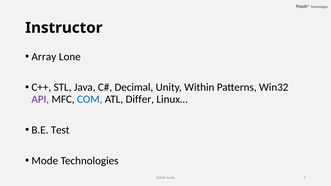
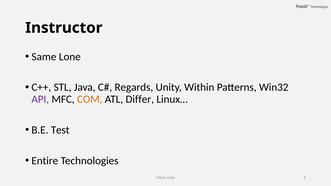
Array: Array -> Same
Decimal: Decimal -> Regards
COM colour: blue -> orange
Mode: Mode -> Entire
